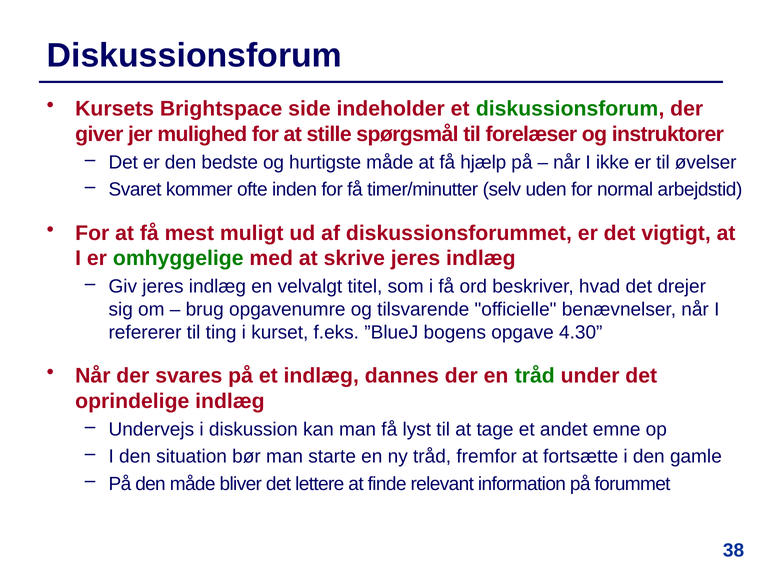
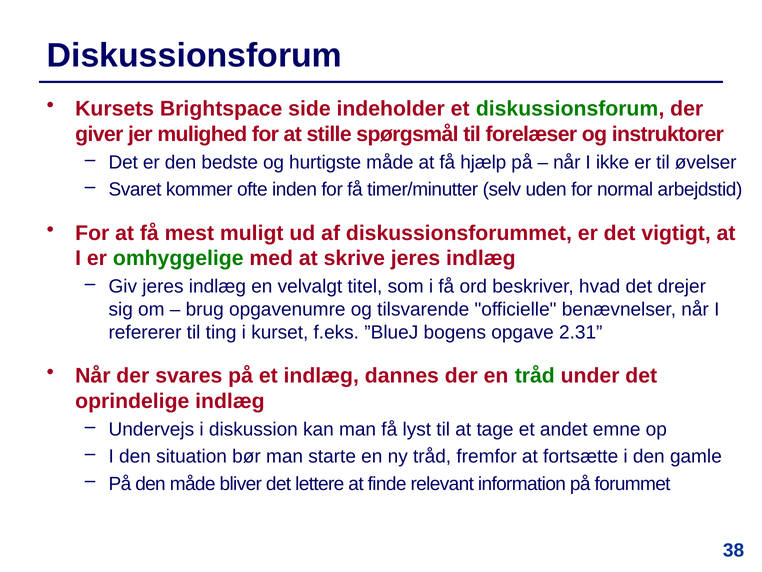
4.30: 4.30 -> 2.31
